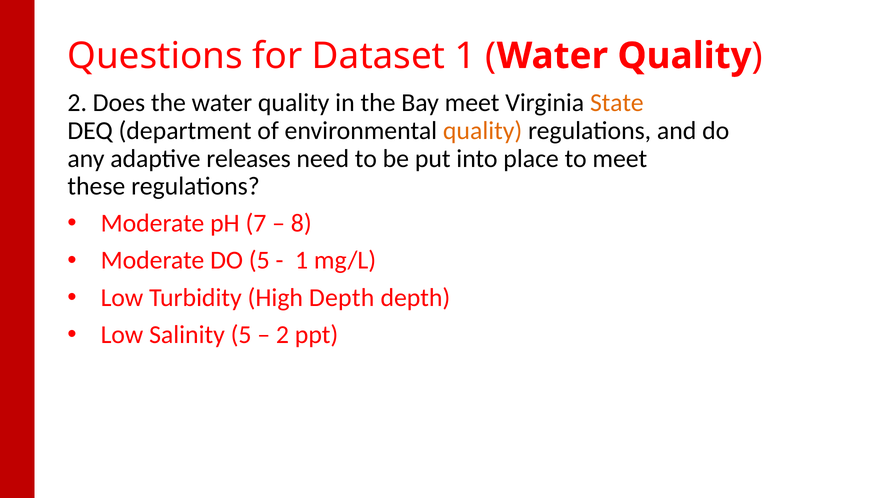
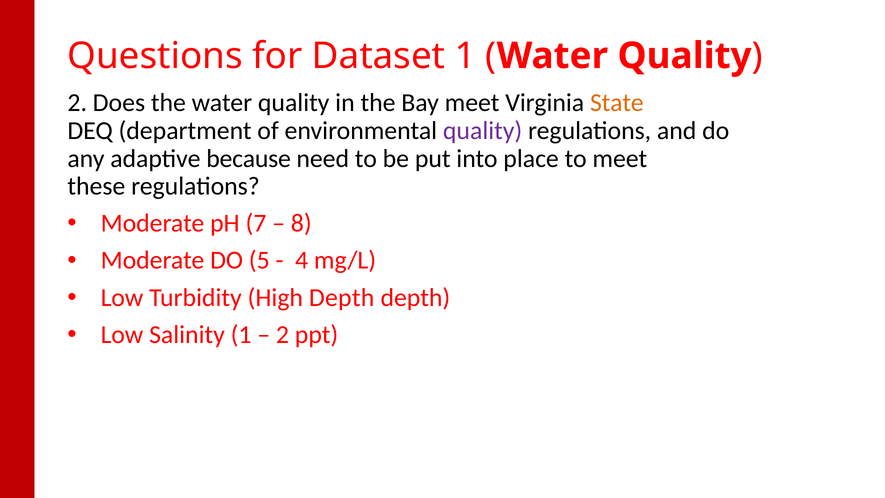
quality at (483, 131) colour: orange -> purple
releases: releases -> because
1 at (302, 260): 1 -> 4
Salinity 5: 5 -> 1
